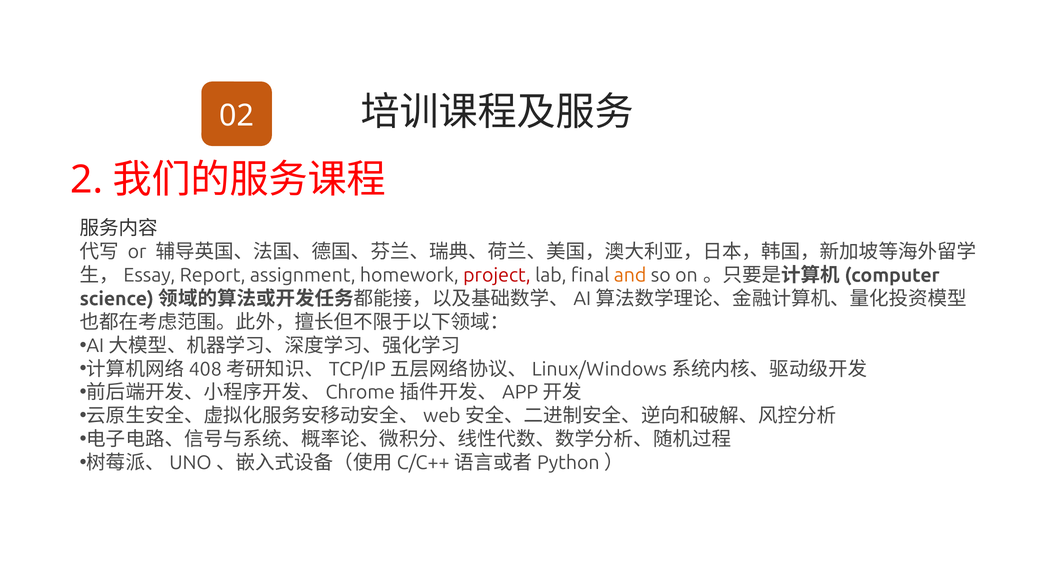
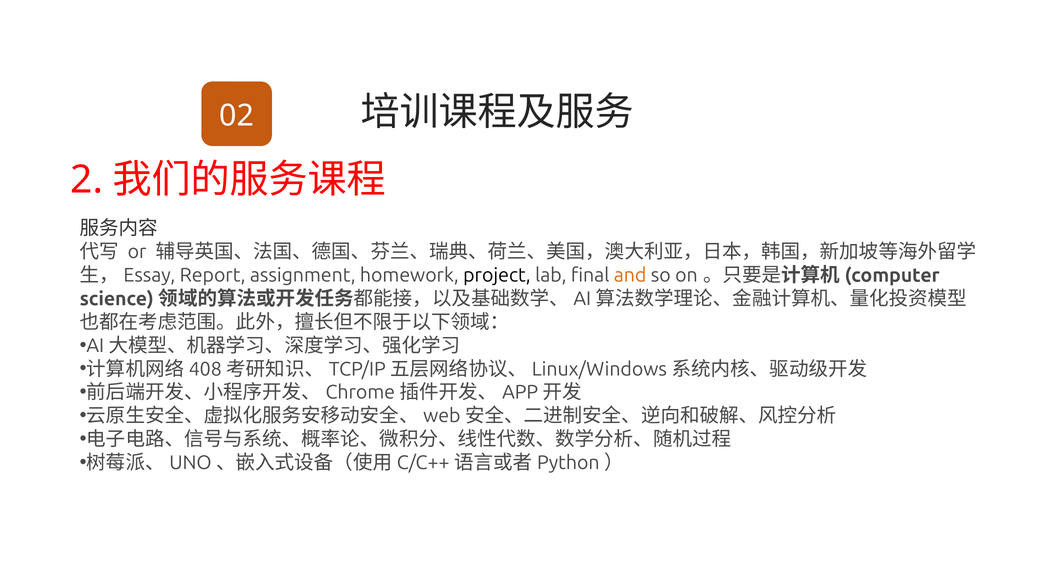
project colour: red -> black
